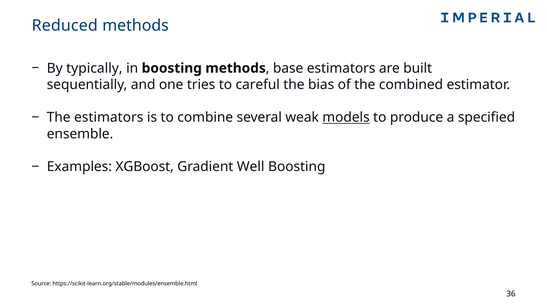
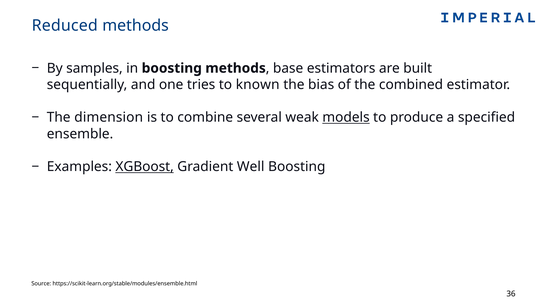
typically: typically -> samples
careful: careful -> known
The estimators: estimators -> dimension
XGBoost underline: none -> present
